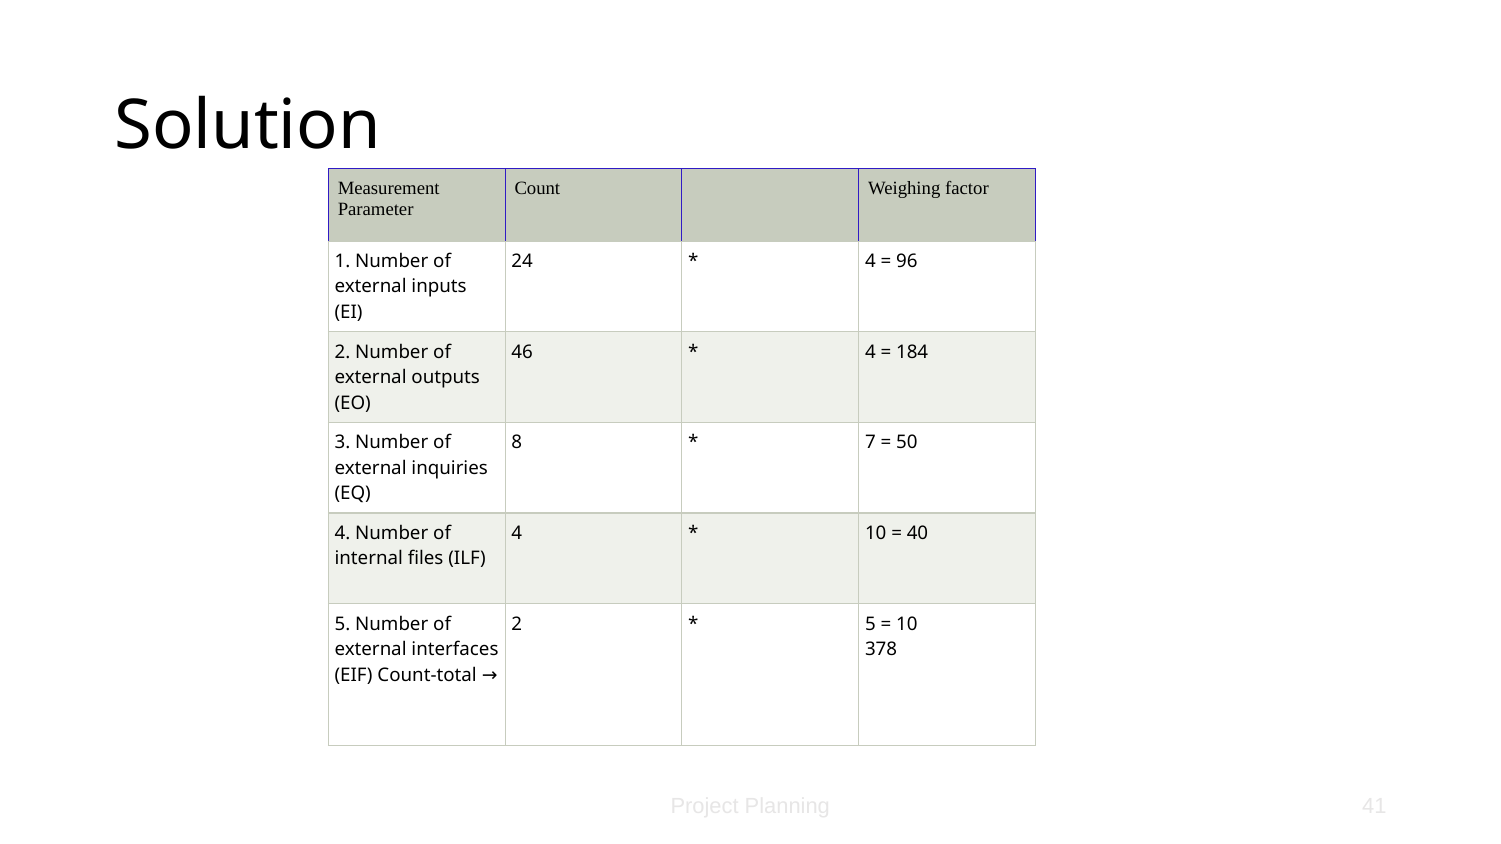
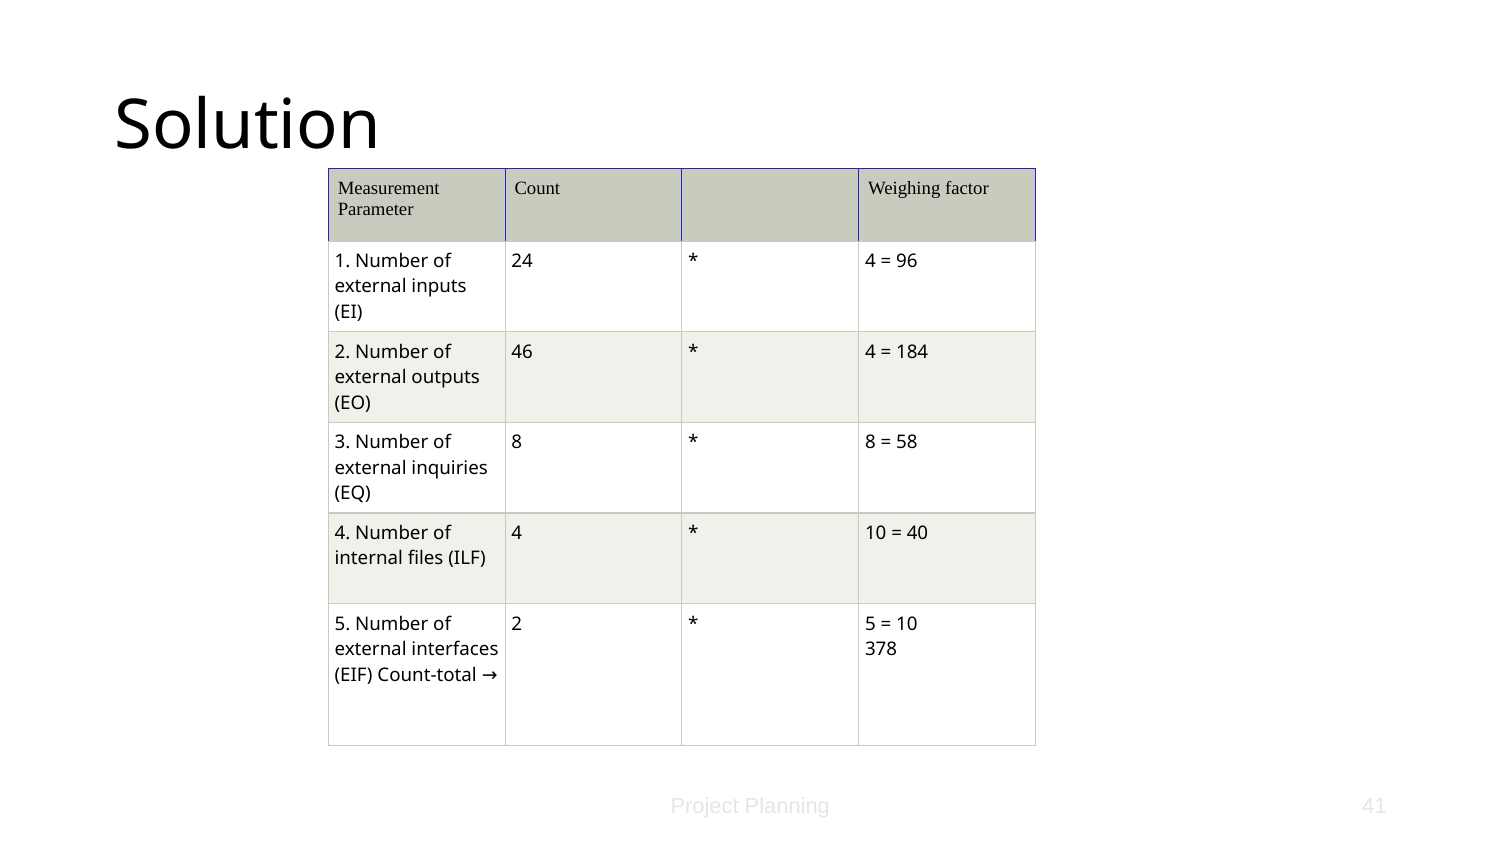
7 at (870, 443): 7 -> 8
50: 50 -> 58
